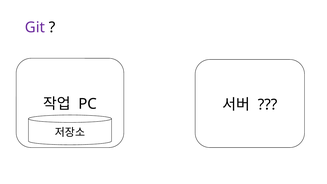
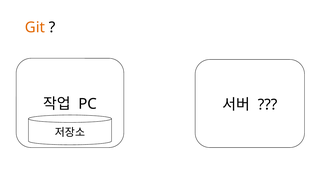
Git colour: purple -> orange
